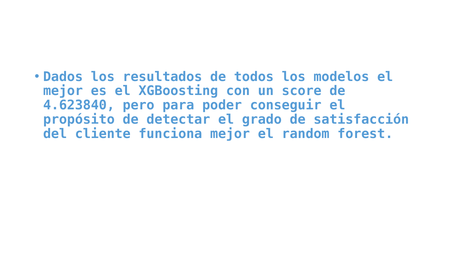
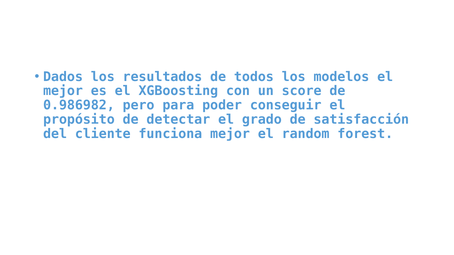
4.623840: 4.623840 -> 0.986982
